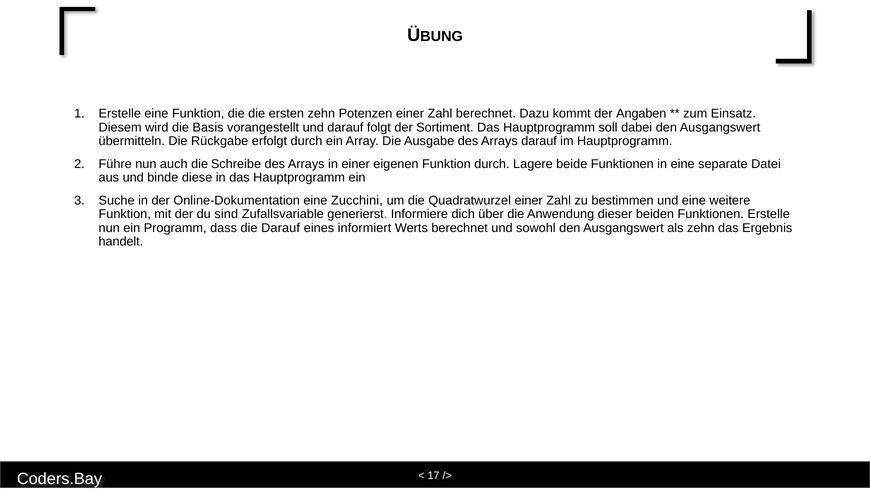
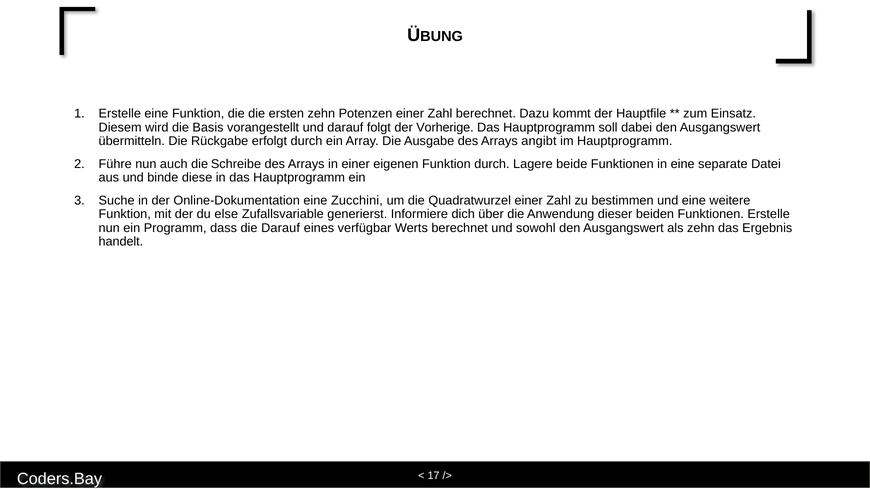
Angaben: Angaben -> Hauptfile
Sortiment: Sortiment -> Vorherige
Arrays darauf: darauf -> angibt
sind: sind -> else
informiert: informiert -> verfügbar
